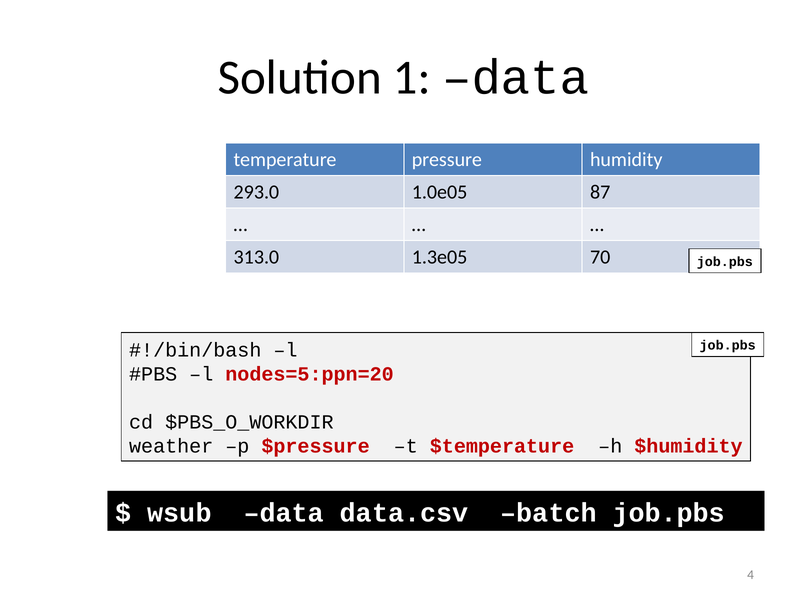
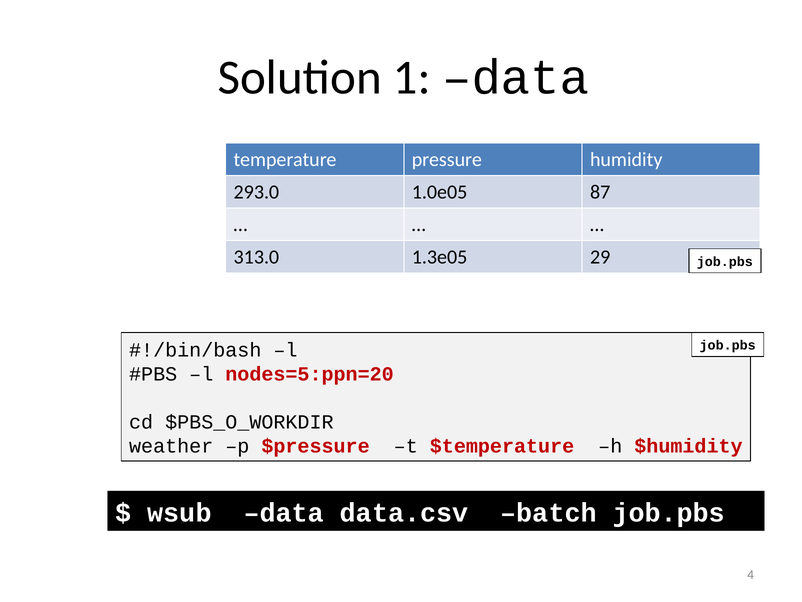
70: 70 -> 29
